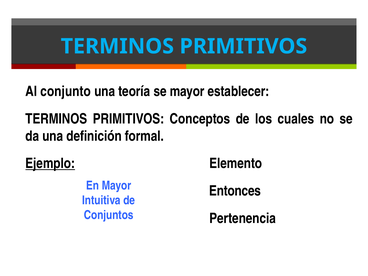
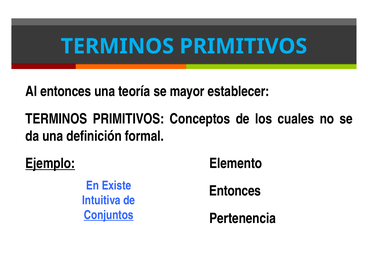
Al conjunto: conjunto -> entonces
En Mayor: Mayor -> Existe
Conjuntos underline: none -> present
